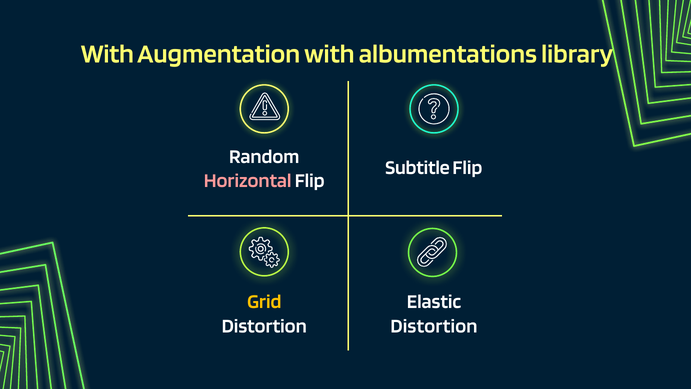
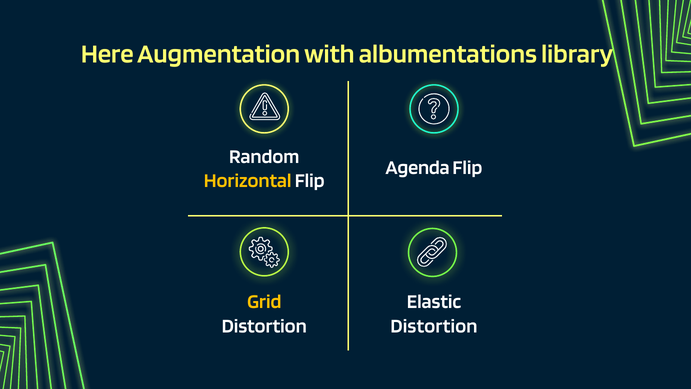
With at (107, 54): With -> Here
Subtitle: Subtitle -> Agenda
Horizontal colour: pink -> yellow
